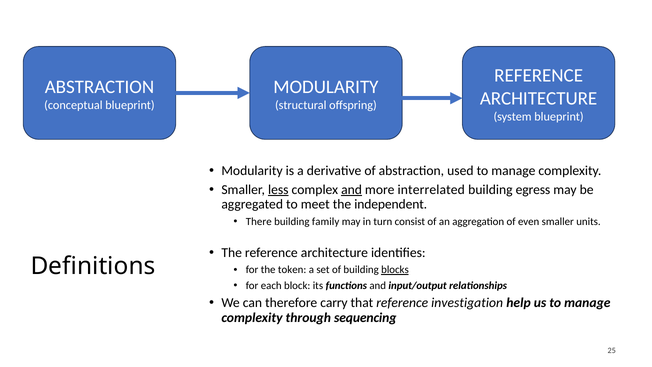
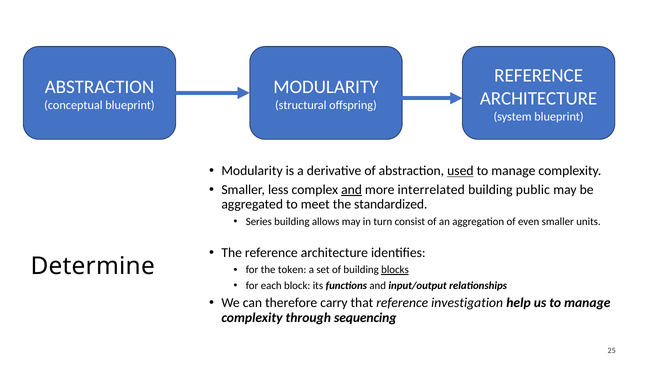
used underline: none -> present
less underline: present -> none
egress: egress -> public
independent: independent -> standardized
There: There -> Series
family: family -> allows
Definitions: Definitions -> Determine
